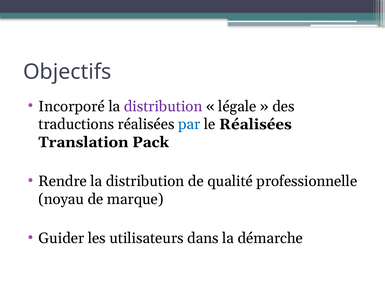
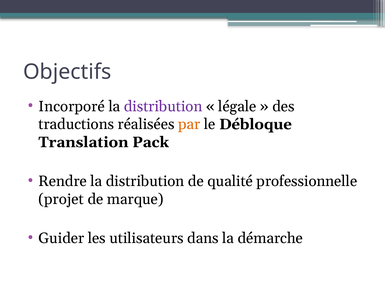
par colour: blue -> orange
le Réalisées: Réalisées -> Débloque
noyau: noyau -> projet
